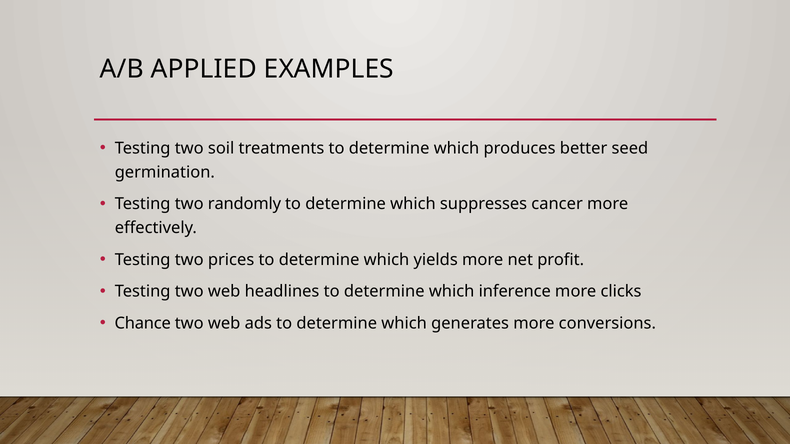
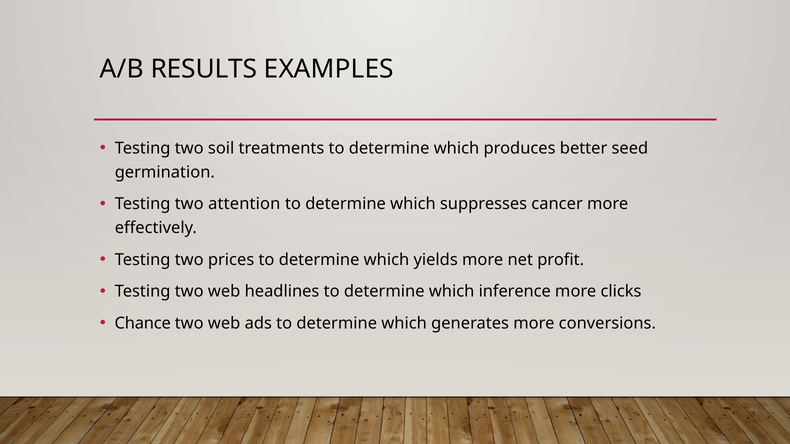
APPLIED: APPLIED -> RESULTS
randomly: randomly -> attention
